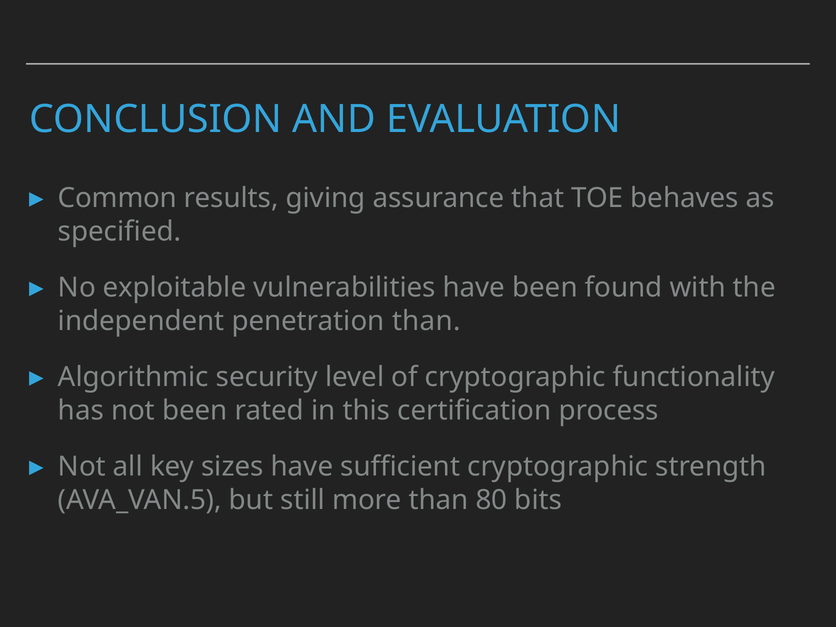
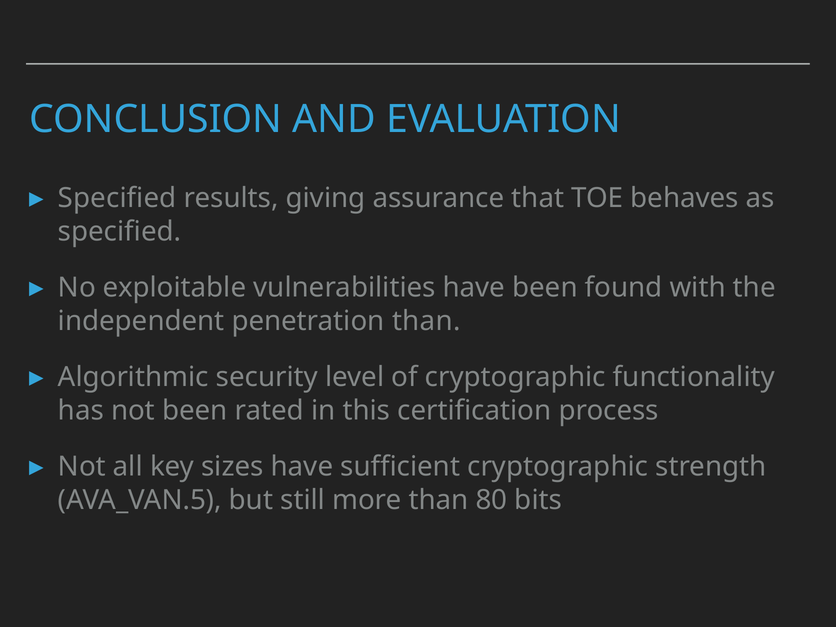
Common at (117, 198): Common -> Specified
